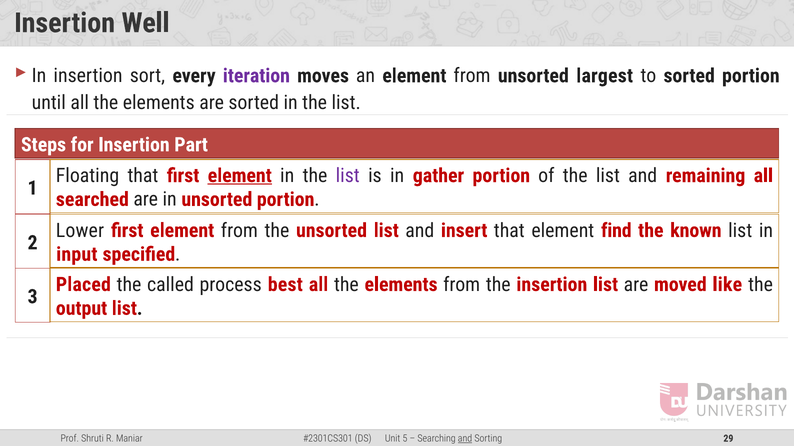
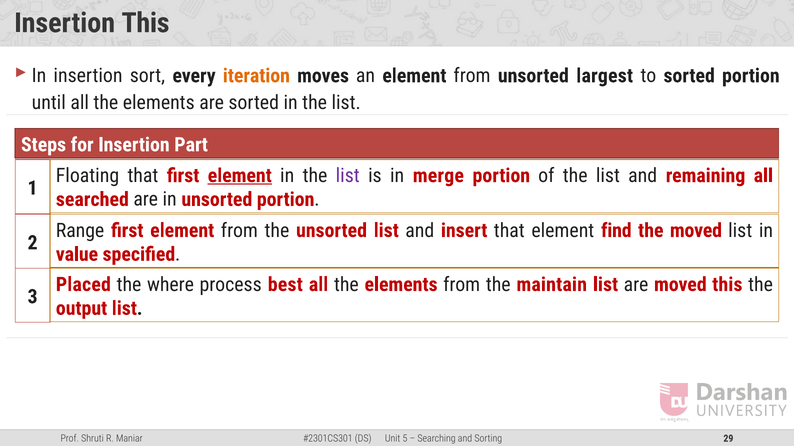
Insertion Well: Well -> This
iteration colour: purple -> orange
gather: gather -> merge
Lower: Lower -> Range
the known: known -> moved
input: input -> value
called: called -> where
the insertion: insertion -> maintain
moved like: like -> this
and at (465, 439) underline: present -> none
